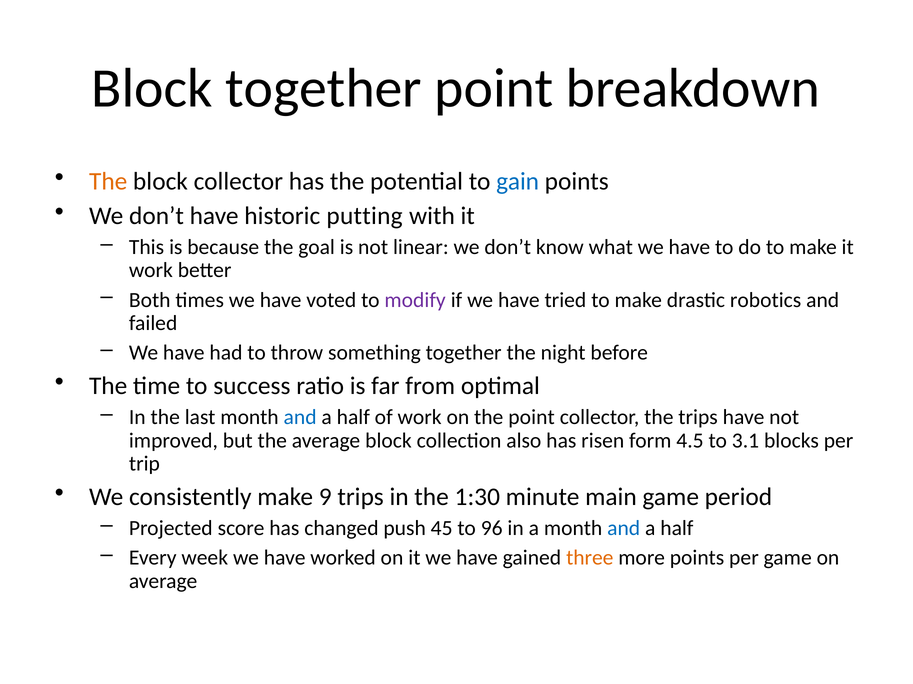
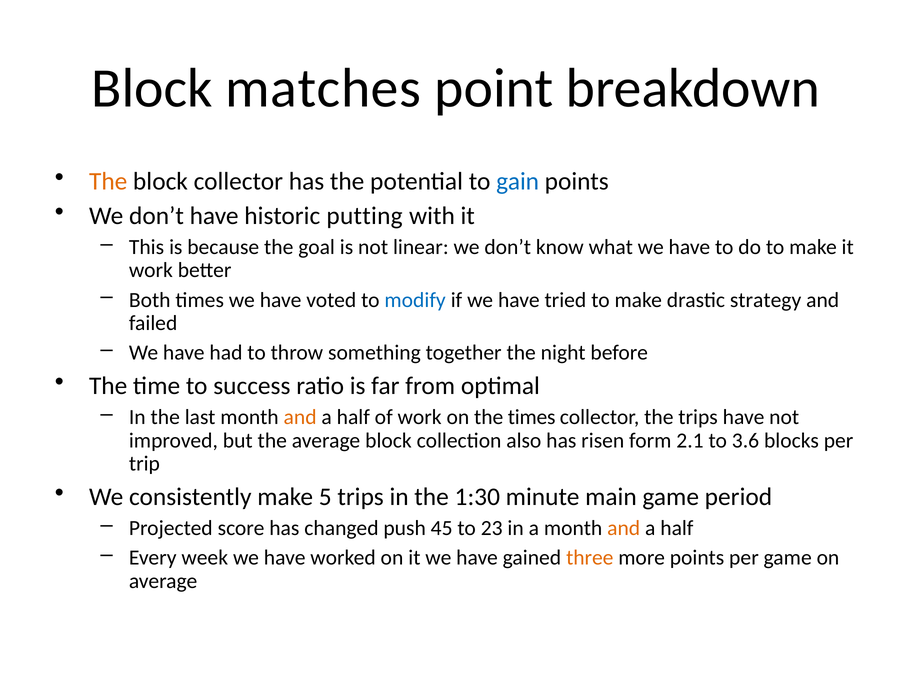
Block together: together -> matches
modify colour: purple -> blue
robotics: robotics -> strategy
and at (300, 418) colour: blue -> orange
the point: point -> times
4.5: 4.5 -> 2.1
3.1: 3.1 -> 3.6
9: 9 -> 5
96: 96 -> 23
and at (624, 529) colour: blue -> orange
